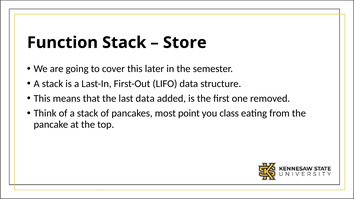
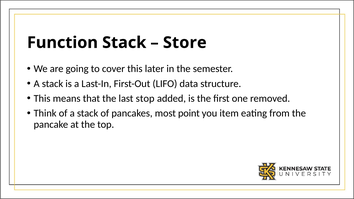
last data: data -> stop
class: class -> item
